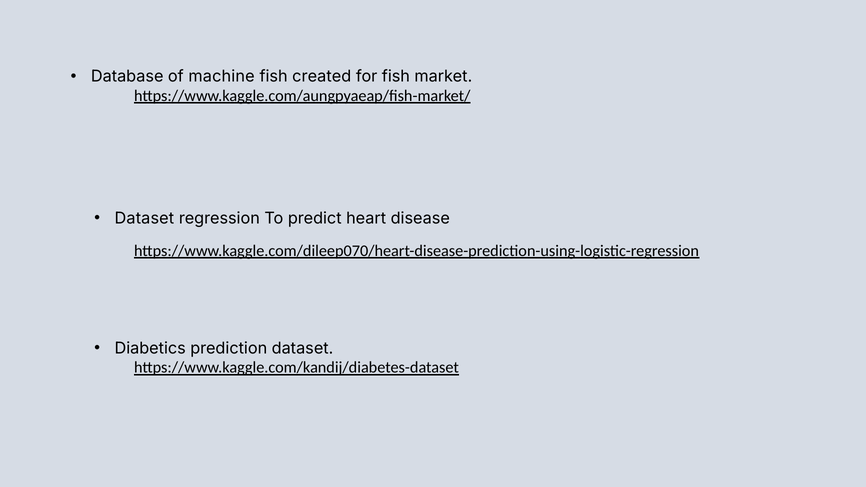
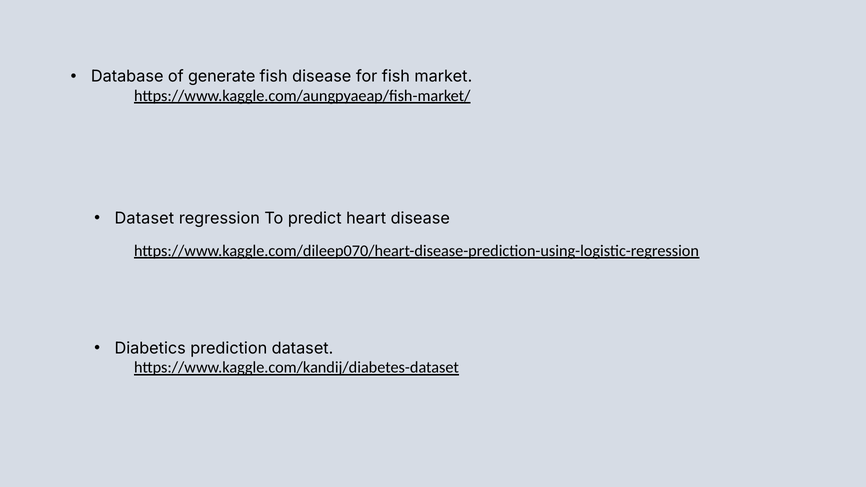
machine: machine -> generate
fish created: created -> disease
